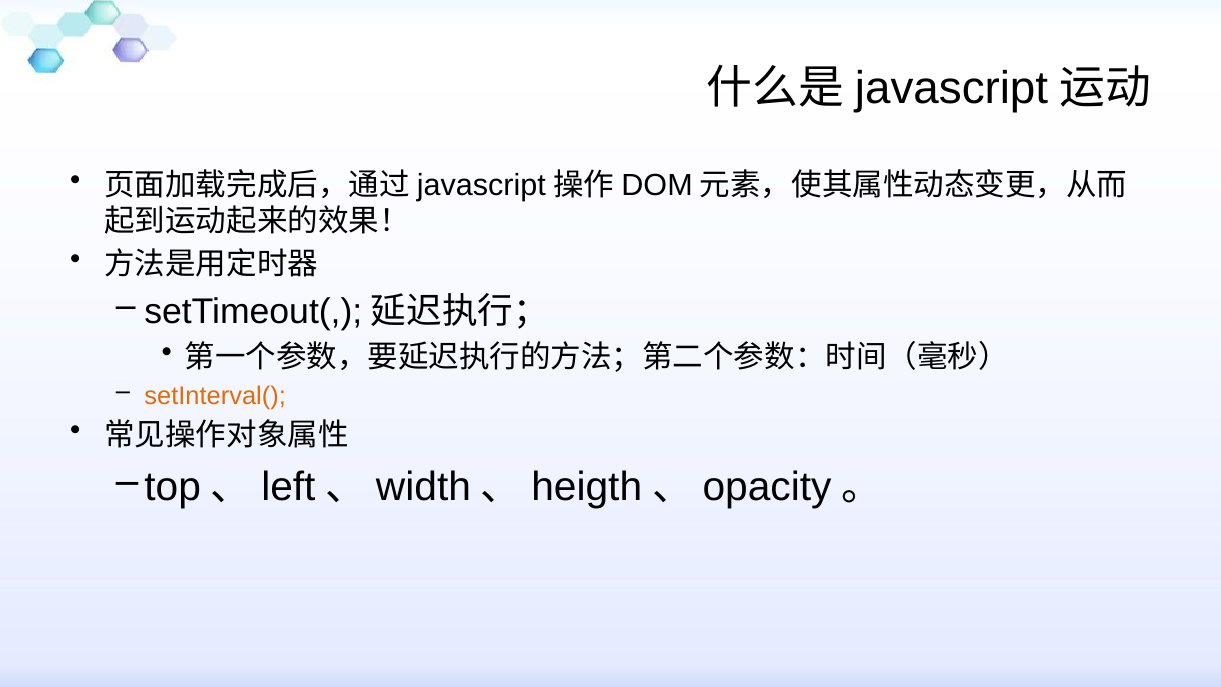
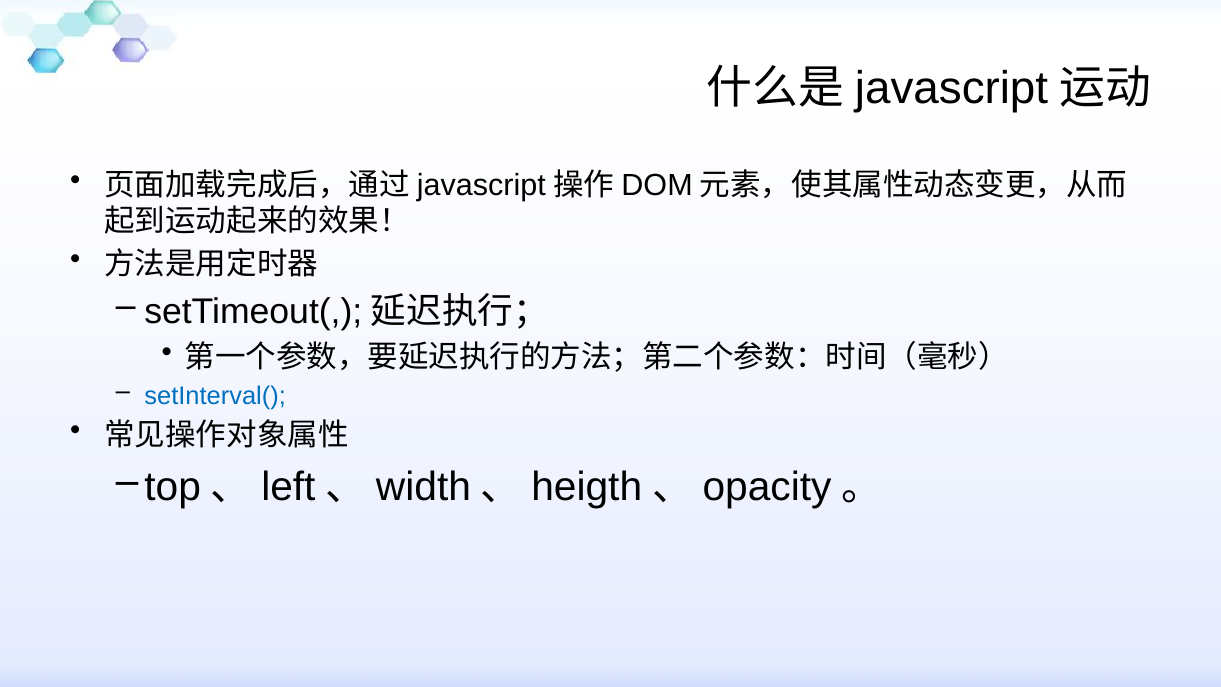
setInterval( colour: orange -> blue
